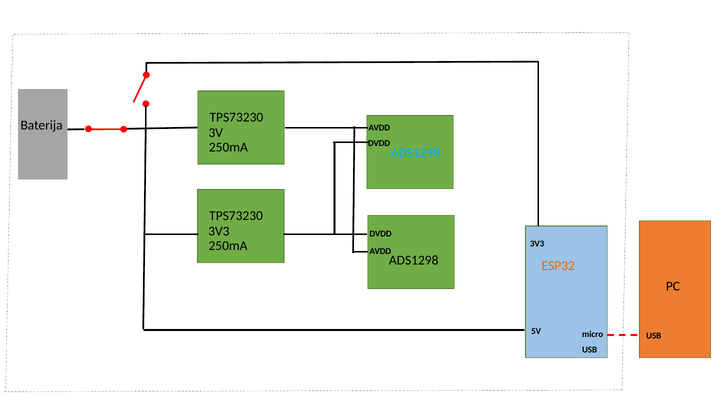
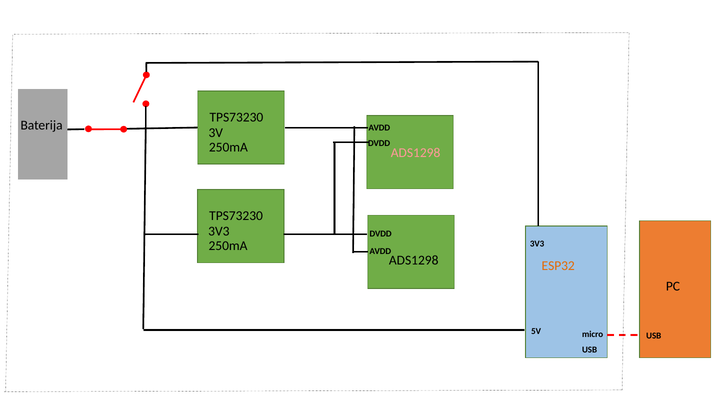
ADS1298 at (416, 153) colour: light blue -> pink
